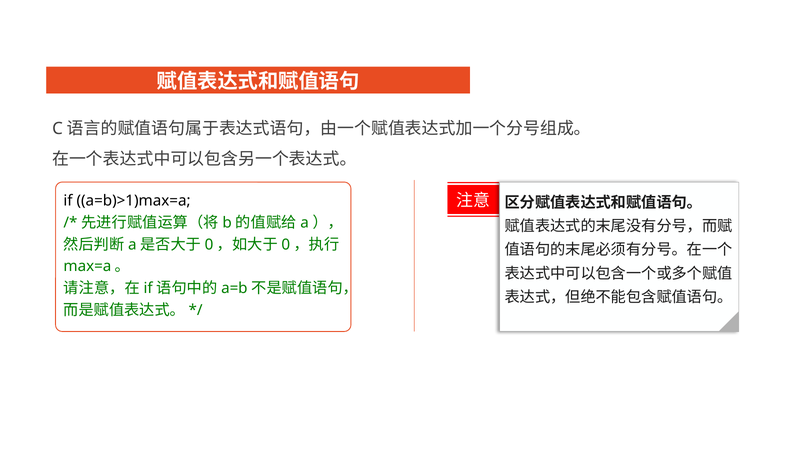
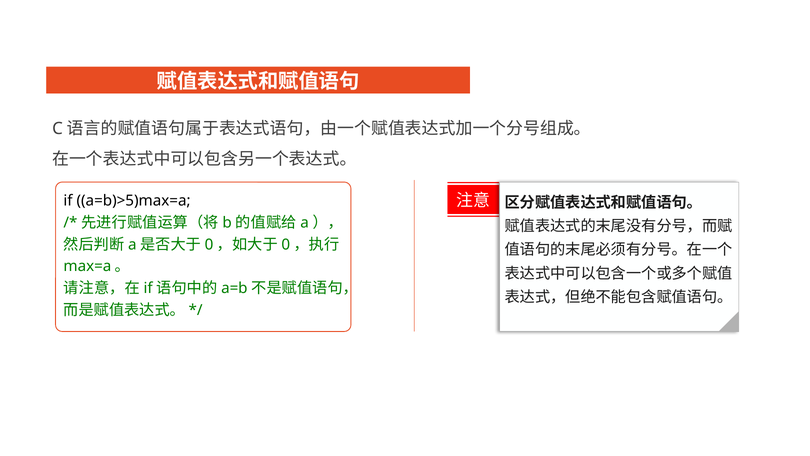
a=b)>1)max=a: a=b)>1)max=a -> a=b)>5)max=a
